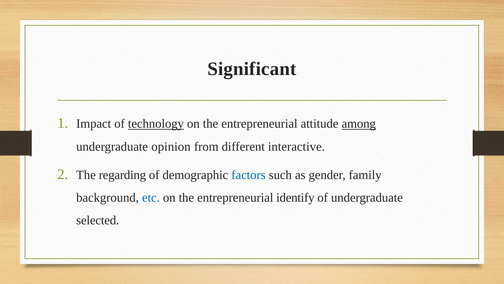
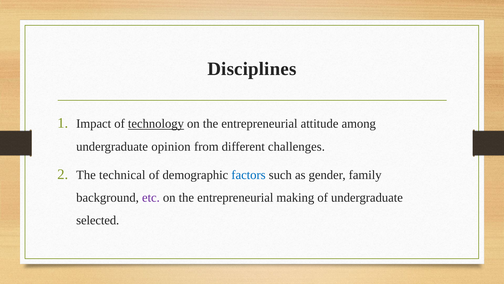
Significant: Significant -> Disciplines
among underline: present -> none
interactive: interactive -> challenges
regarding: regarding -> technical
etc colour: blue -> purple
identify: identify -> making
